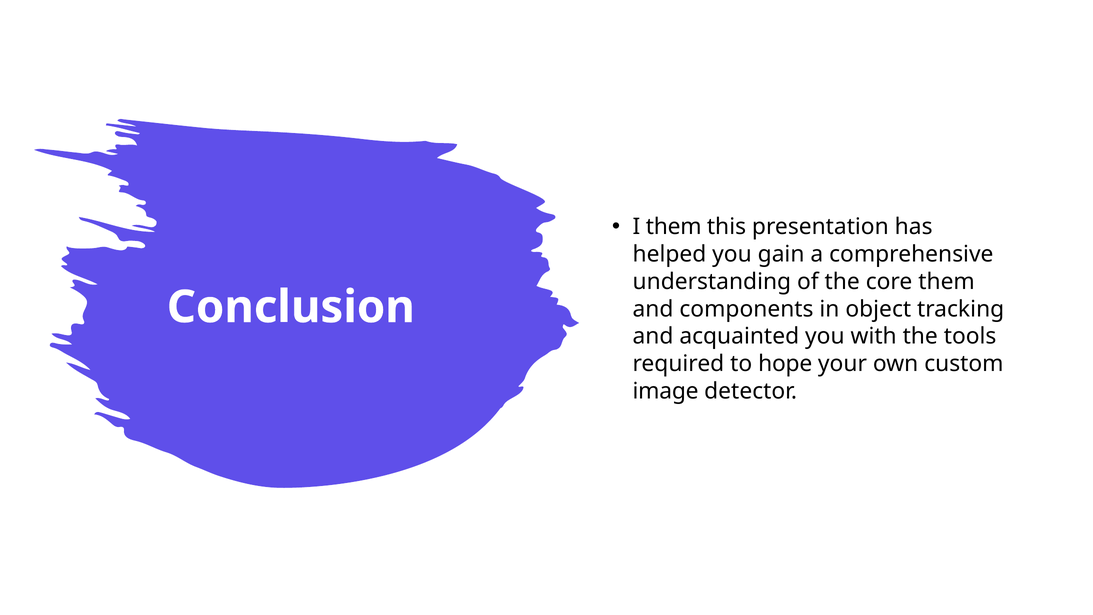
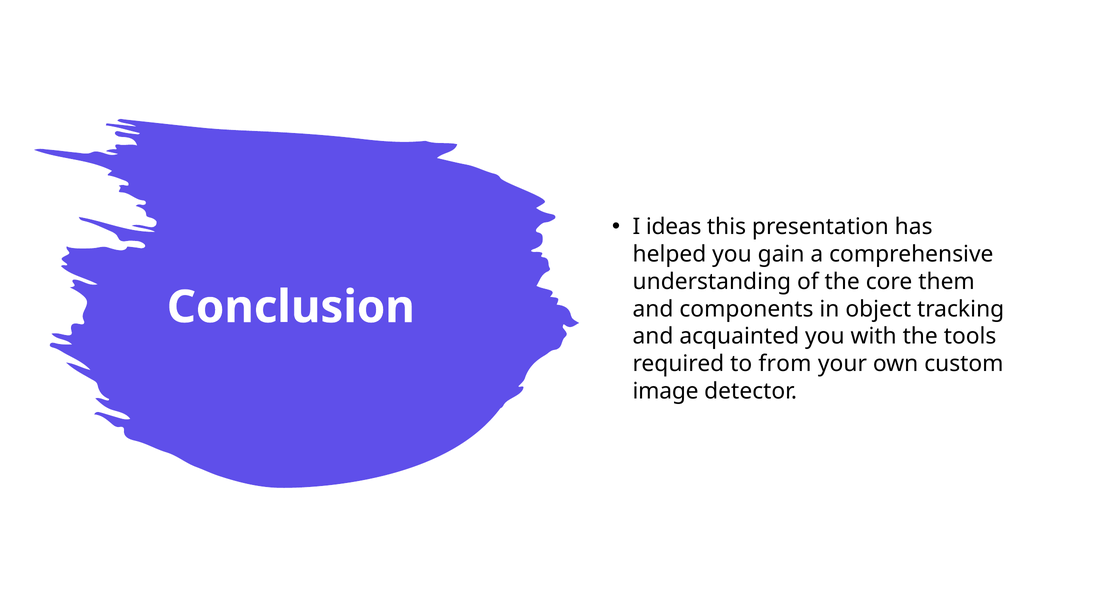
I them: them -> ideas
hope: hope -> from
